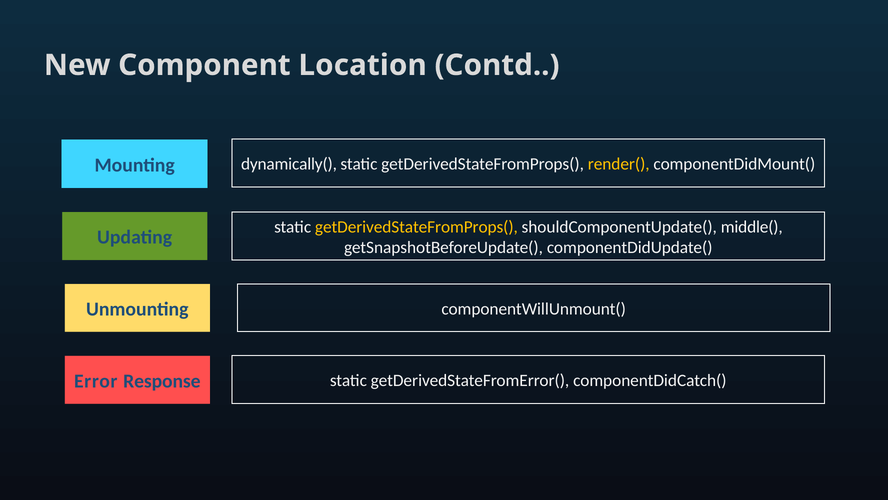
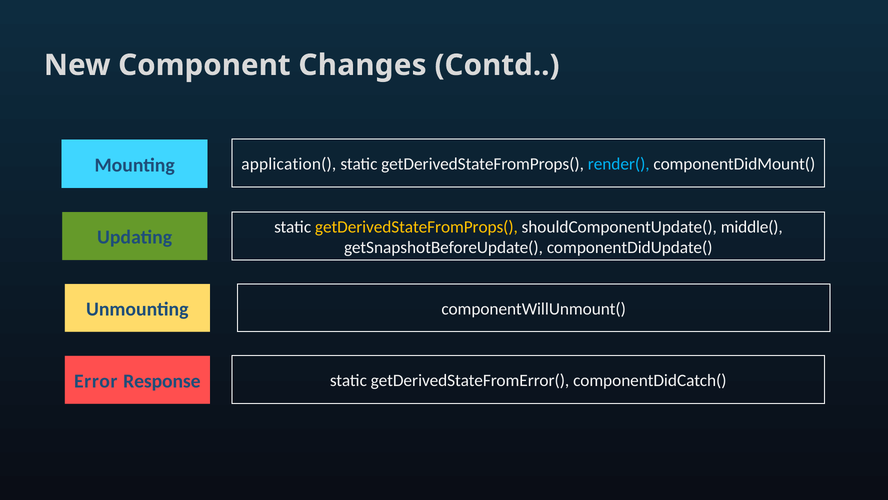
Location: Location -> Changes
dynamically(: dynamically( -> application(
render( colour: yellow -> light blue
